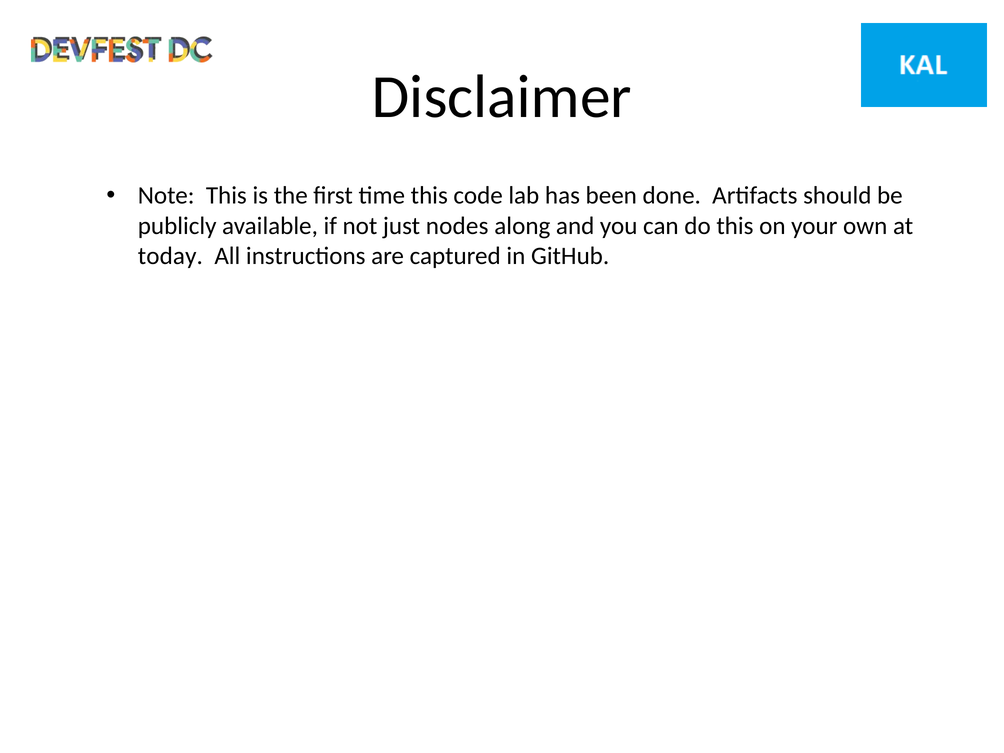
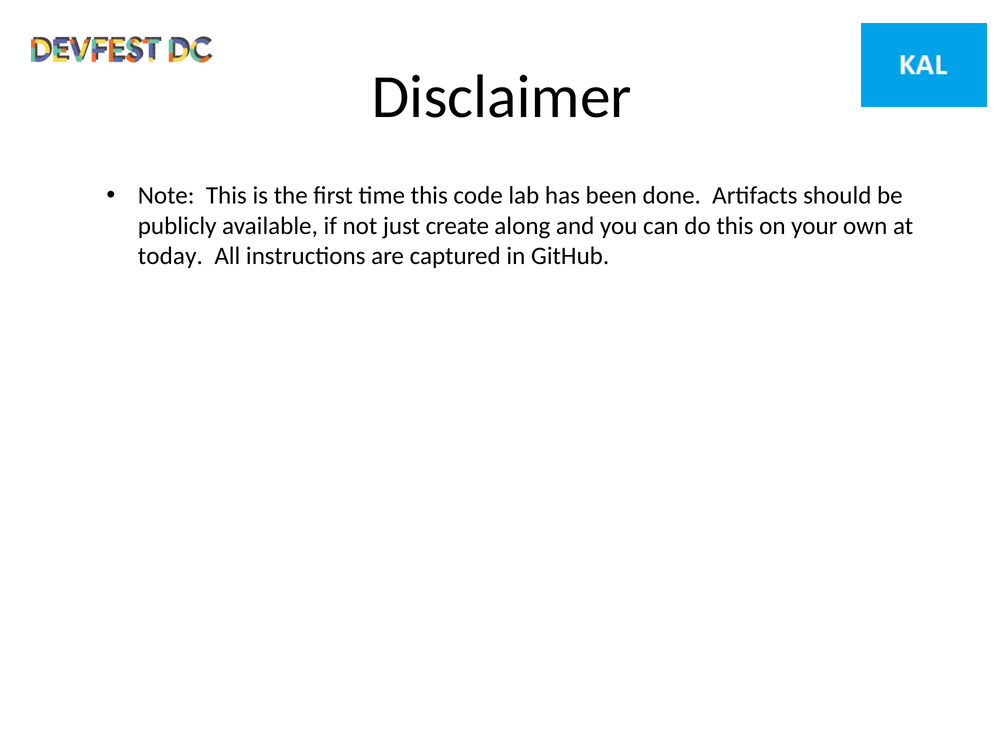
nodes: nodes -> create
